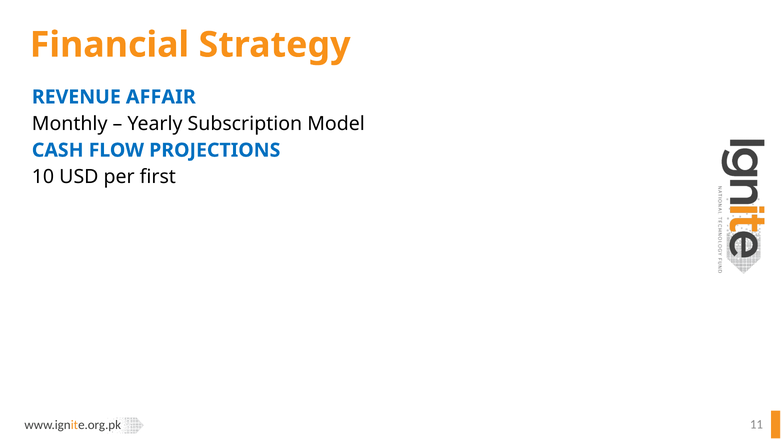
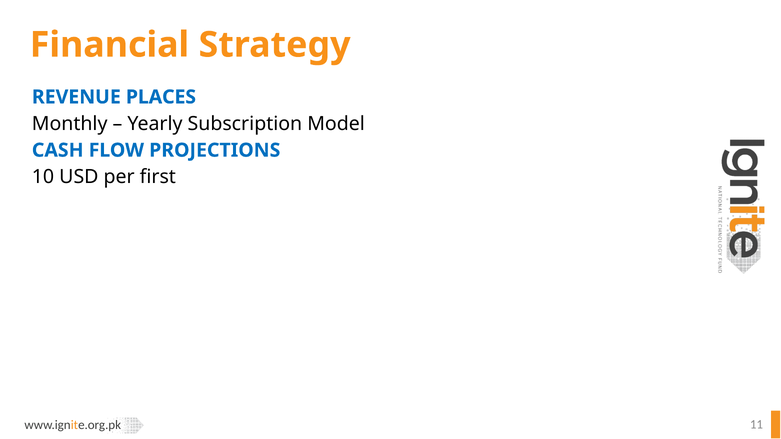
AFFAIR: AFFAIR -> PLACES
